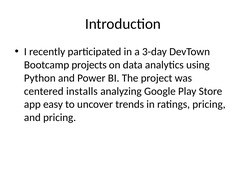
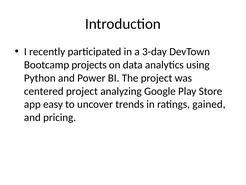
centered installs: installs -> project
ratings pricing: pricing -> gained
